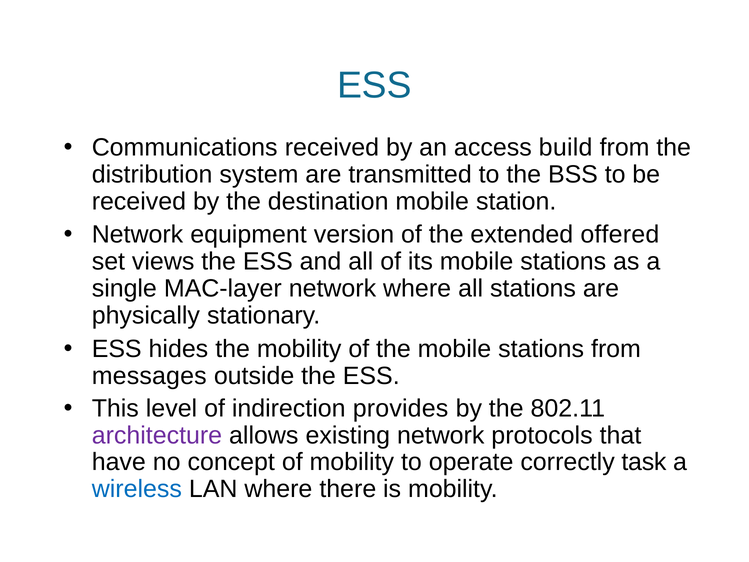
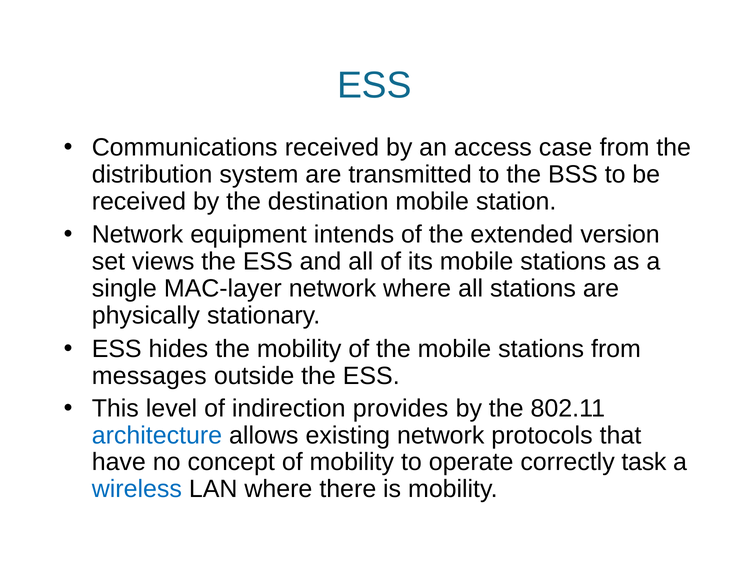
build: build -> case
version: version -> intends
offered: offered -> version
architecture colour: purple -> blue
